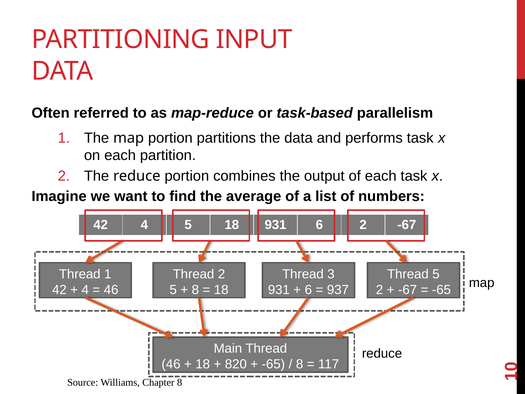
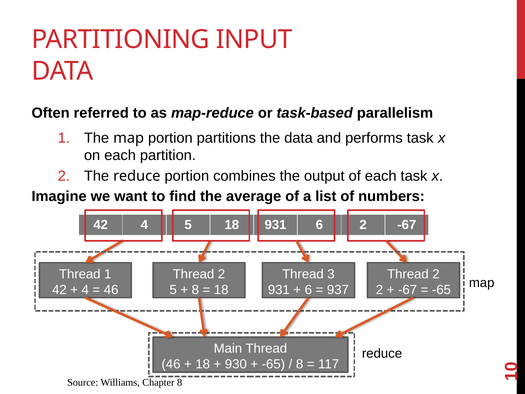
5 at (436, 274): 5 -> 2
820: 820 -> 930
